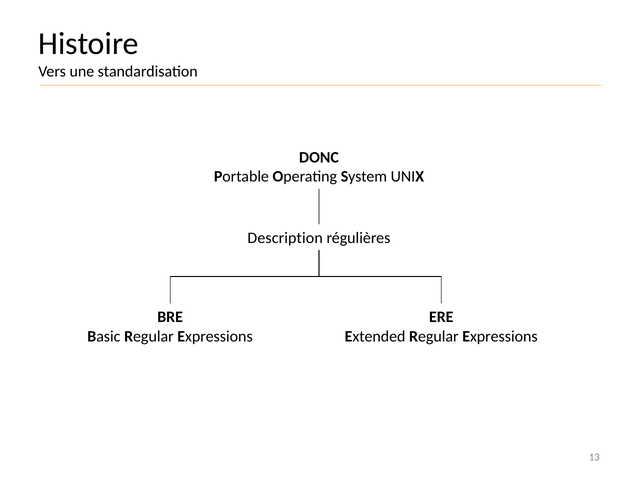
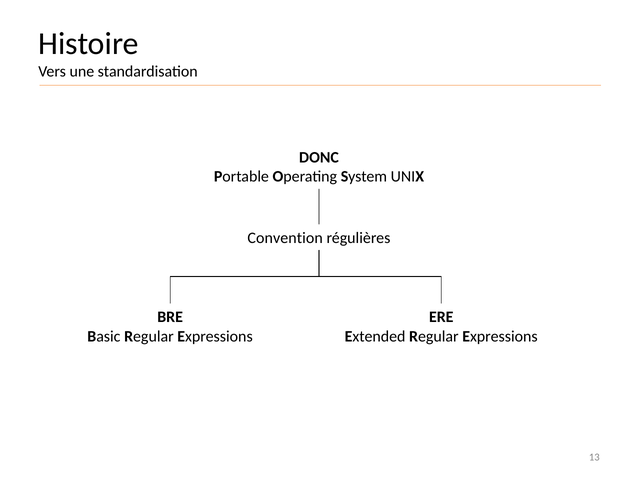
Description: Description -> Convention
